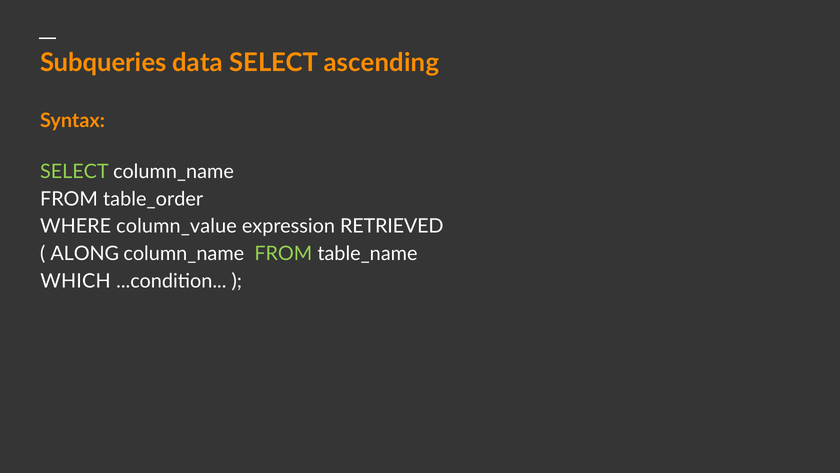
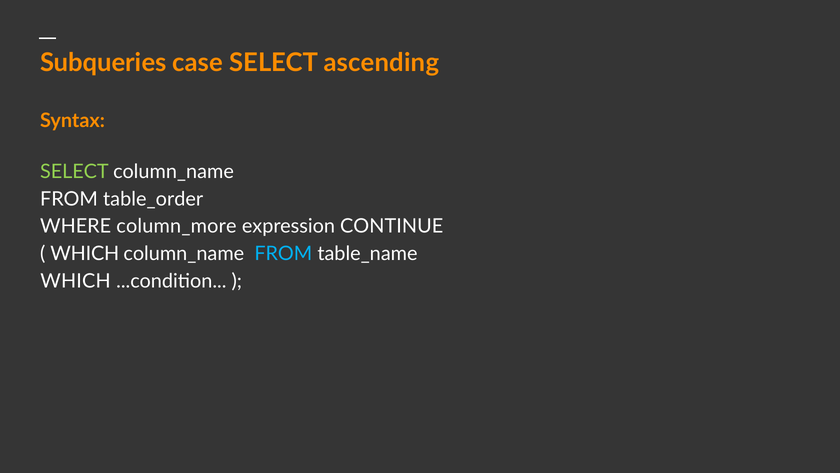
data: data -> case
column_value: column_value -> column_more
RETRIEVED: RETRIEVED -> CONTINUE
ALONG at (85, 254): ALONG -> WHICH
FROM at (283, 254) colour: light green -> light blue
